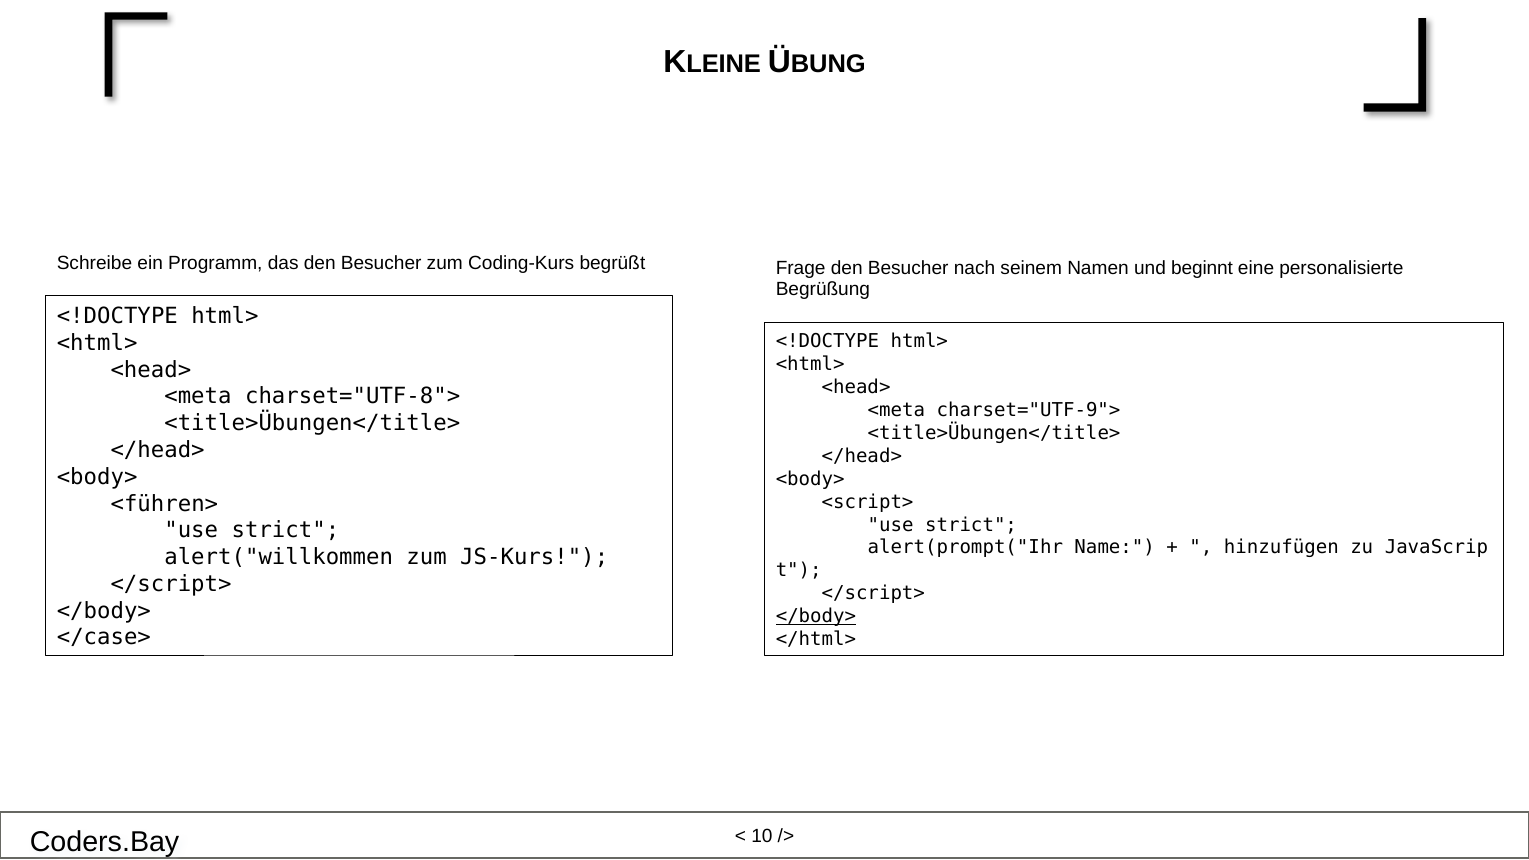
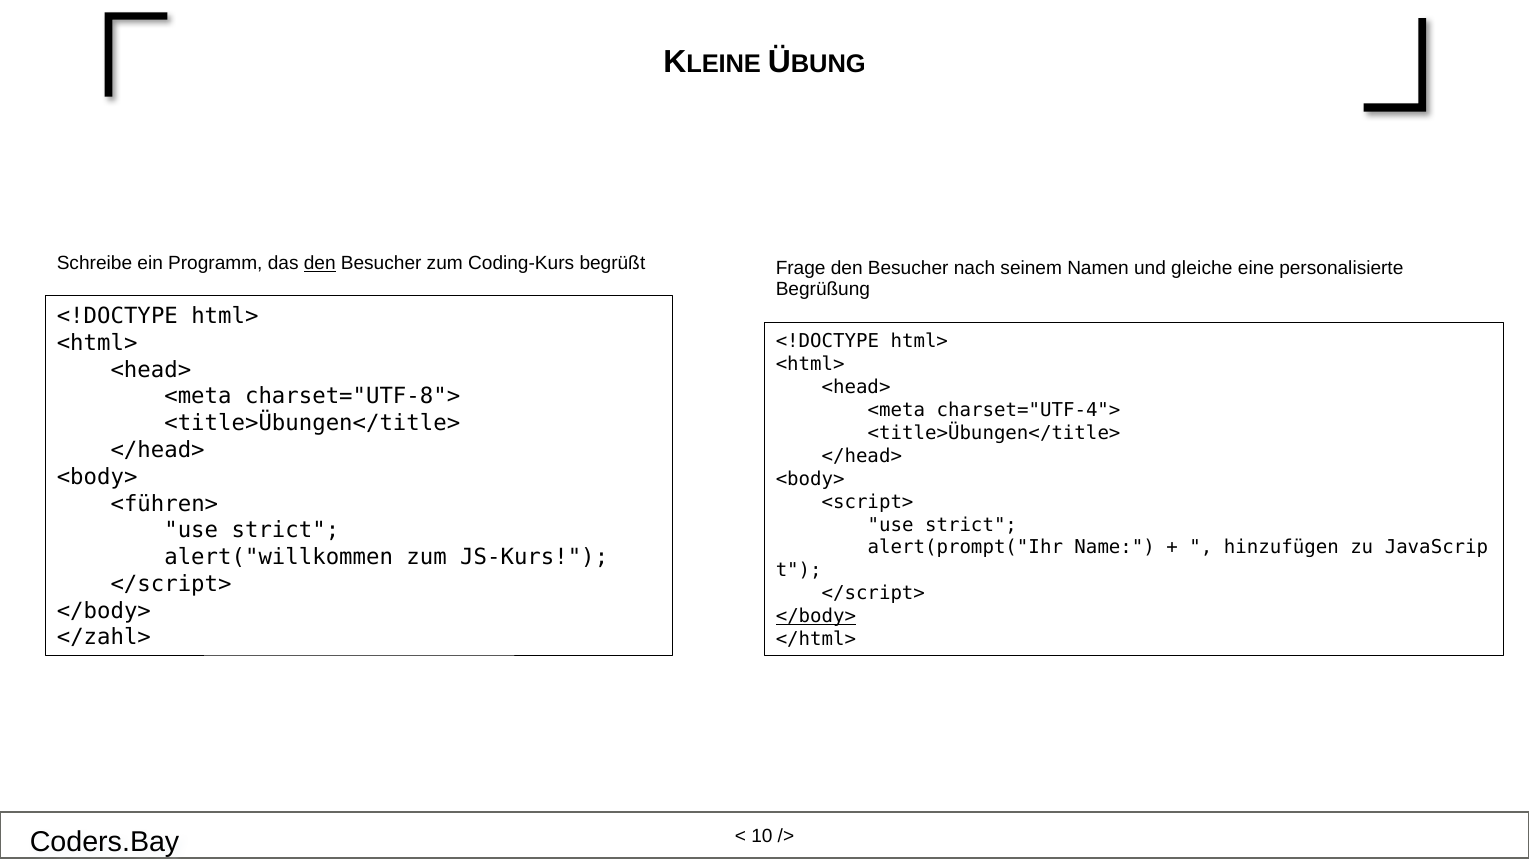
den at (320, 264) underline: none -> present
beginnt: beginnt -> gleiche
charset="UTF-9">: charset="UTF-9"> -> charset="UTF-4">
</case>: </case> -> </zahl>
